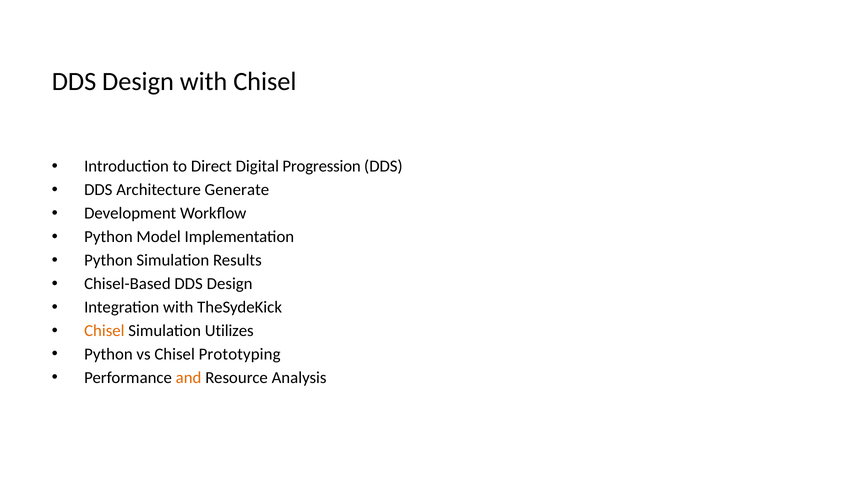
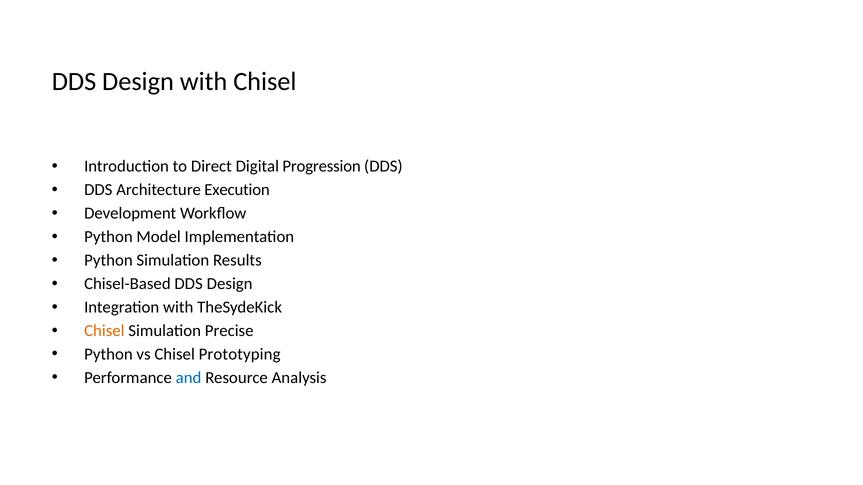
Generate: Generate -> Execution
Utilizes: Utilizes -> Precise
and colour: orange -> blue
